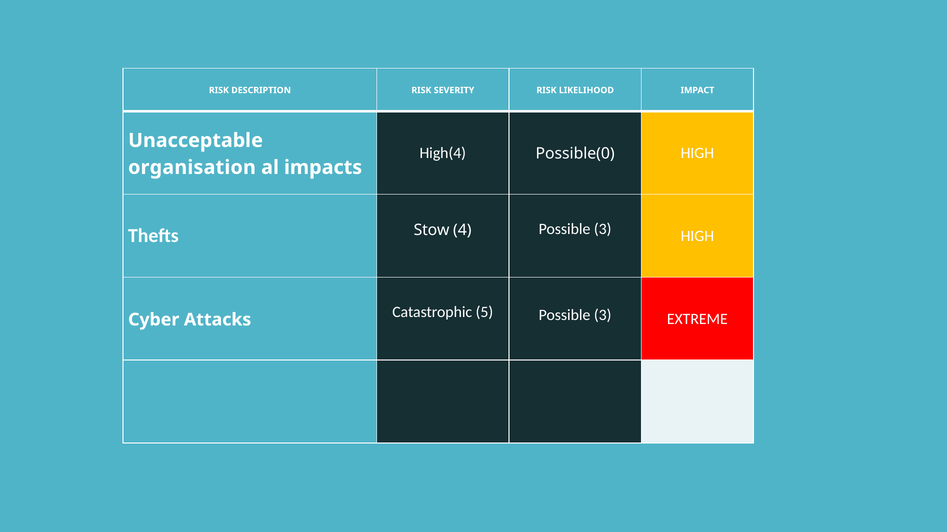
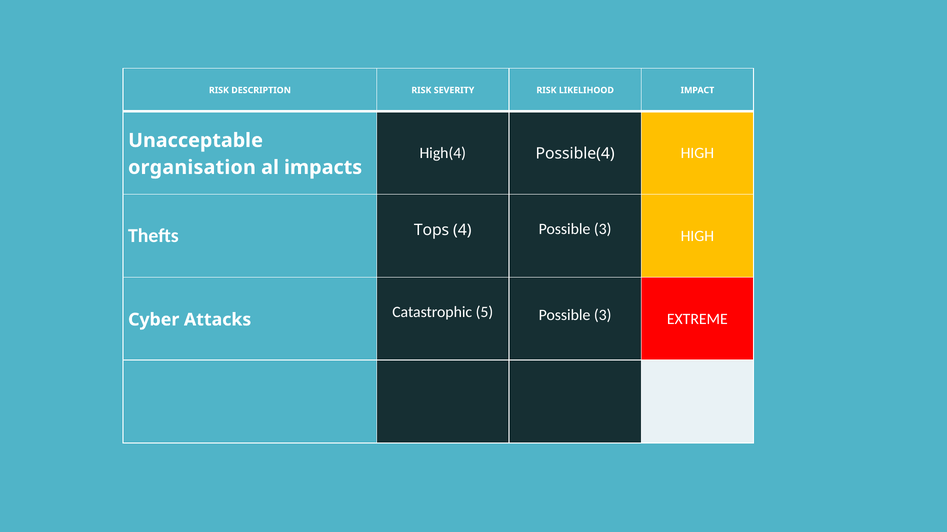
Possible(0: Possible(0 -> Possible(4
Stow: Stow -> Tops
